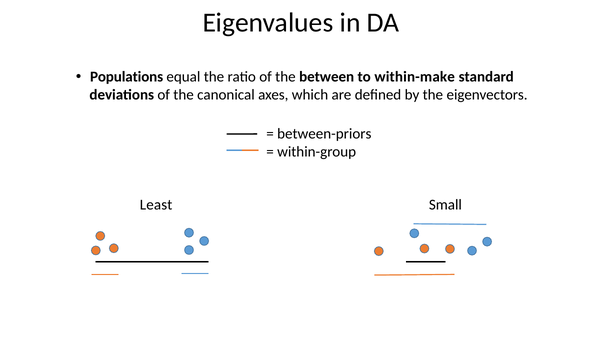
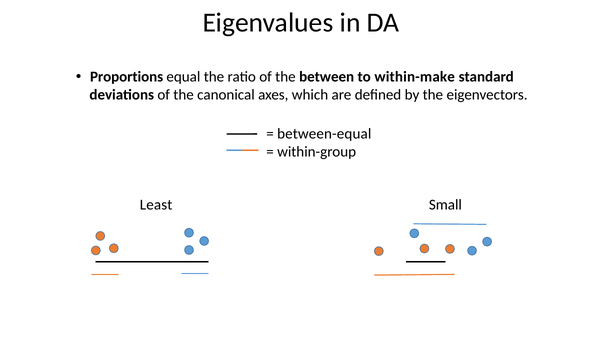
Populations: Populations -> Proportions
between-priors: between-priors -> between-equal
